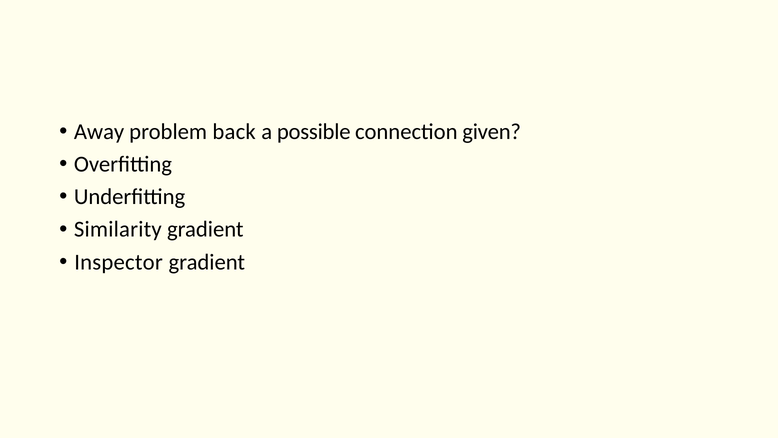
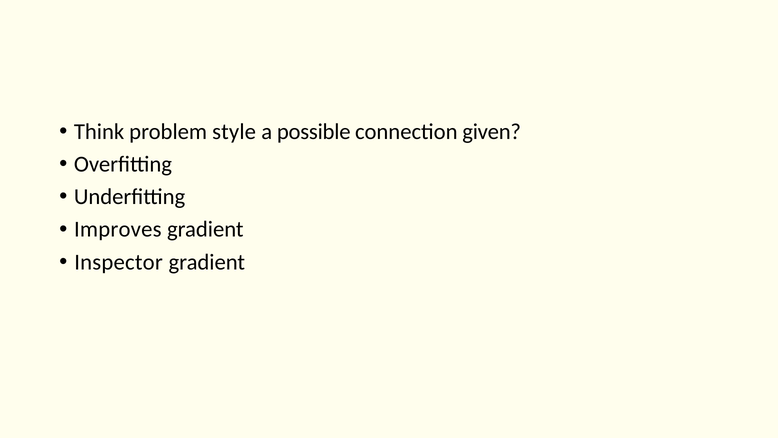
Away: Away -> Think
back: back -> style
Similarity: Similarity -> Improves
